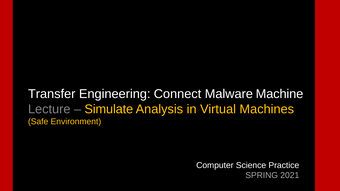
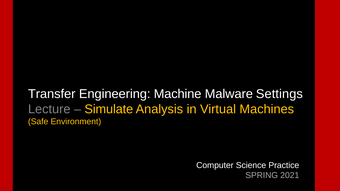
Connect: Connect -> Machine
Machine: Machine -> Settings
